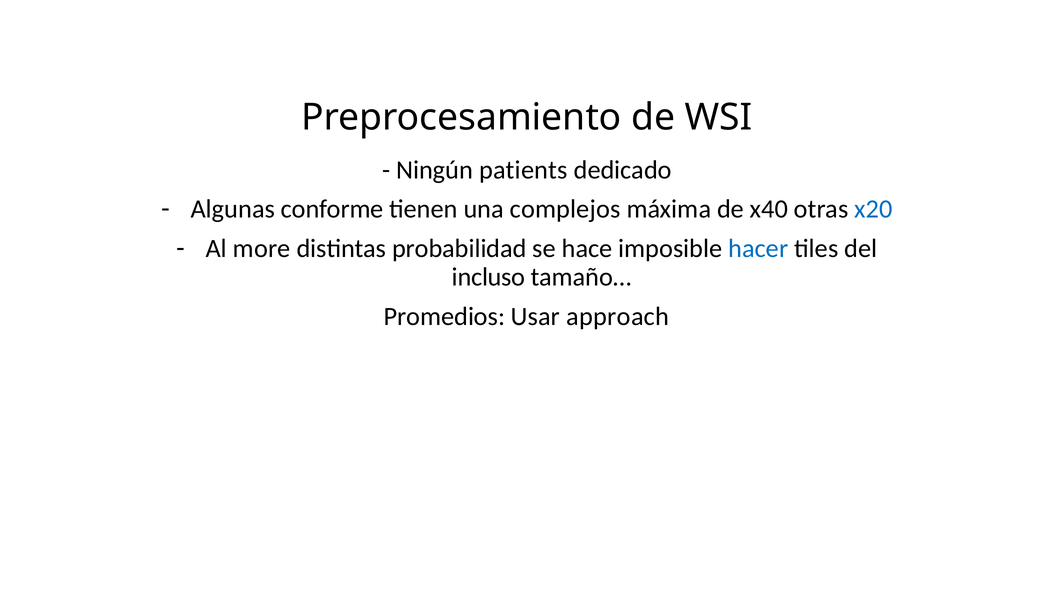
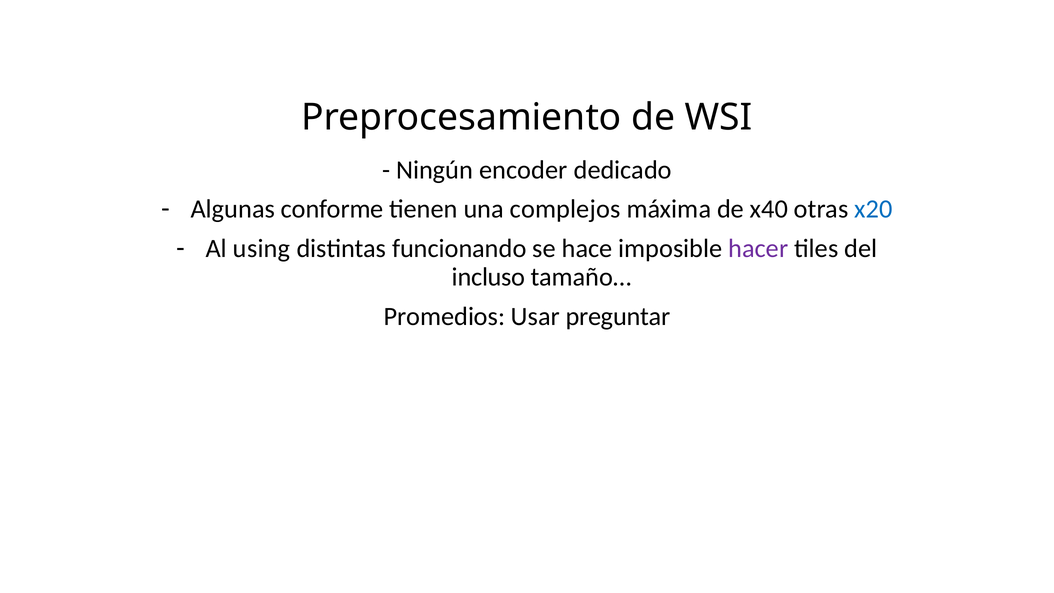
patients: patients -> encoder
more: more -> using
probabilidad: probabilidad -> funcionando
hacer colour: blue -> purple
approach: approach -> preguntar
